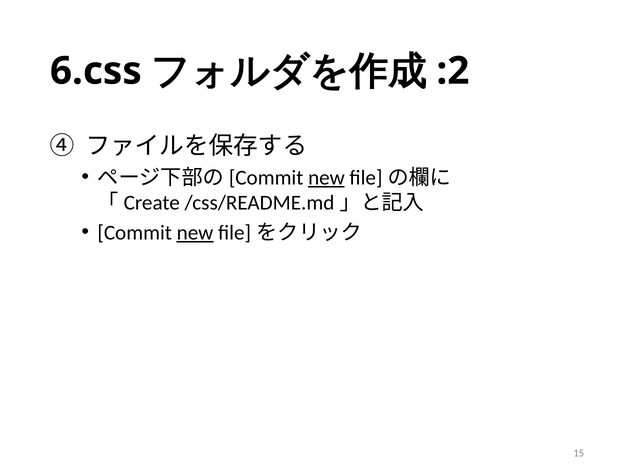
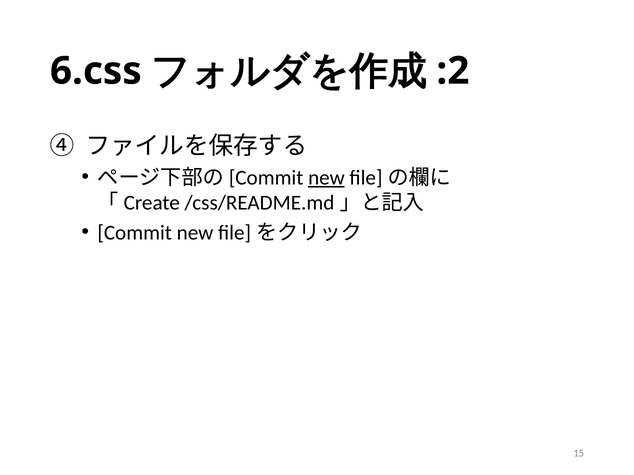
new at (195, 233) underline: present -> none
